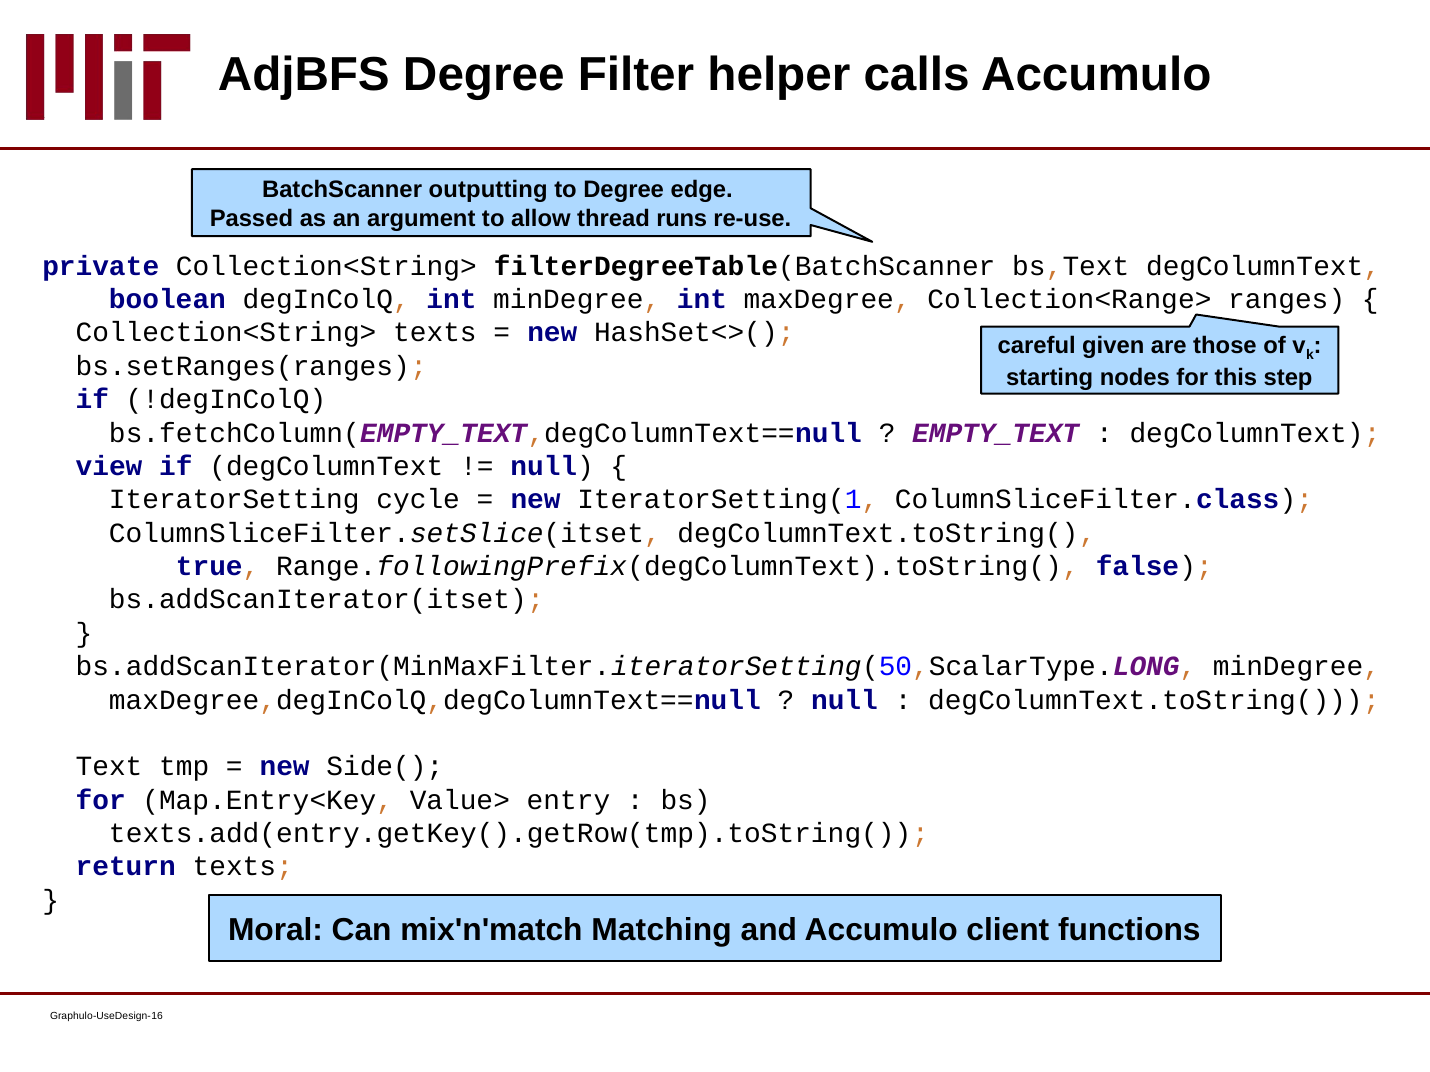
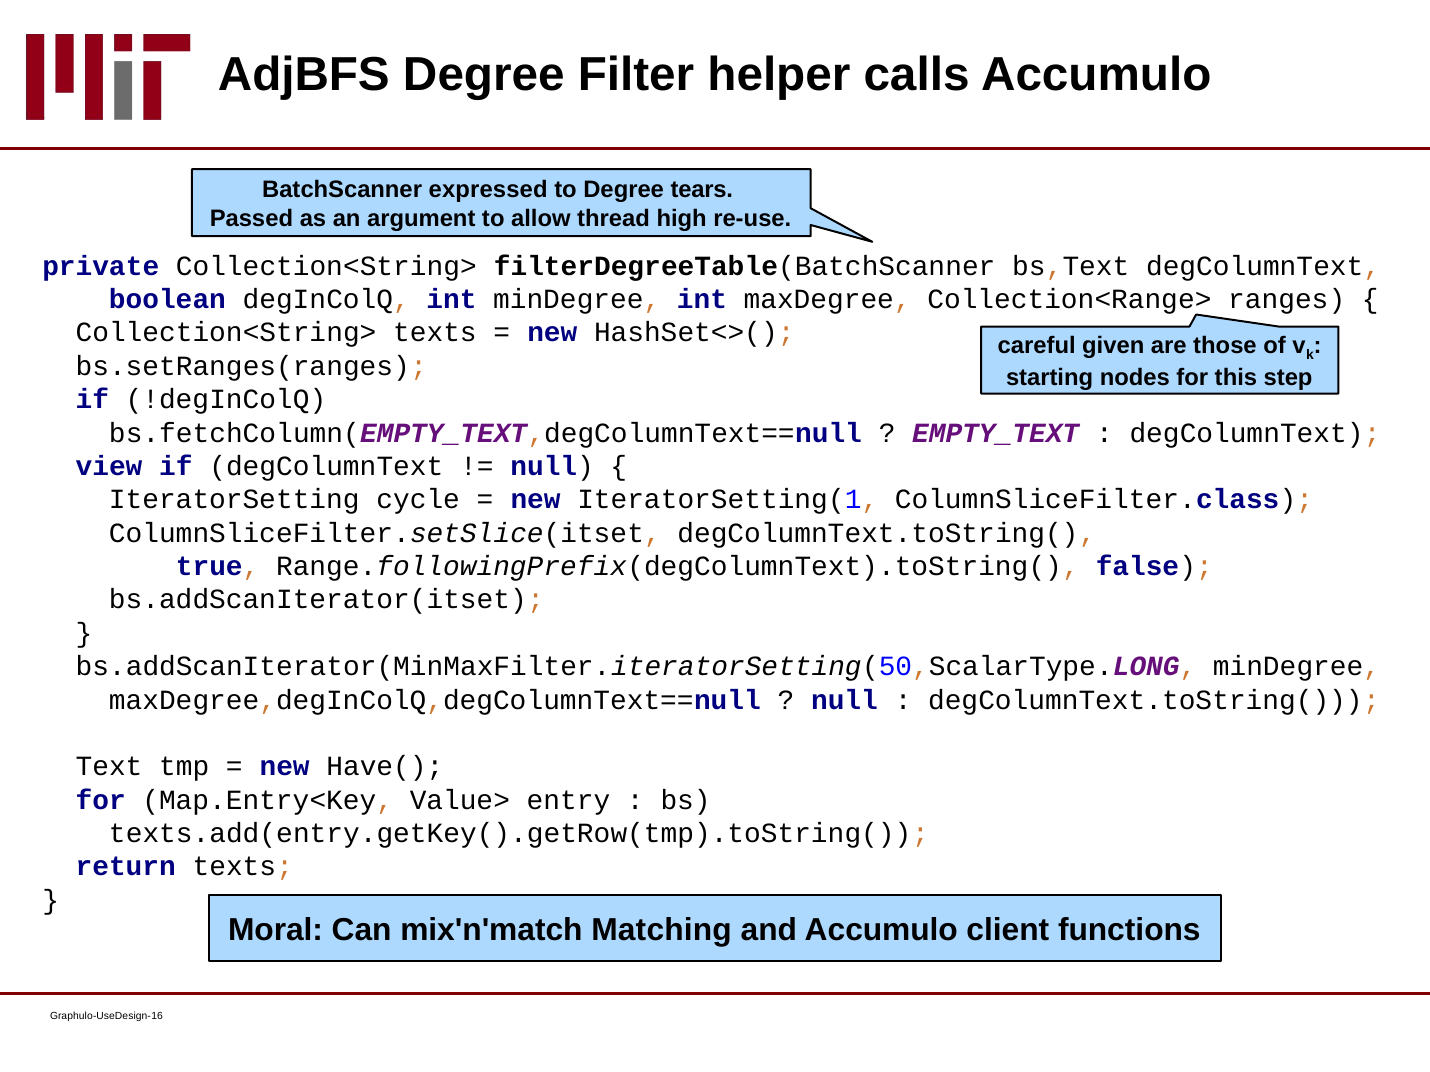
outputting: outputting -> expressed
edge: edge -> tears
runs: runs -> high
Side(: Side( -> Have(
